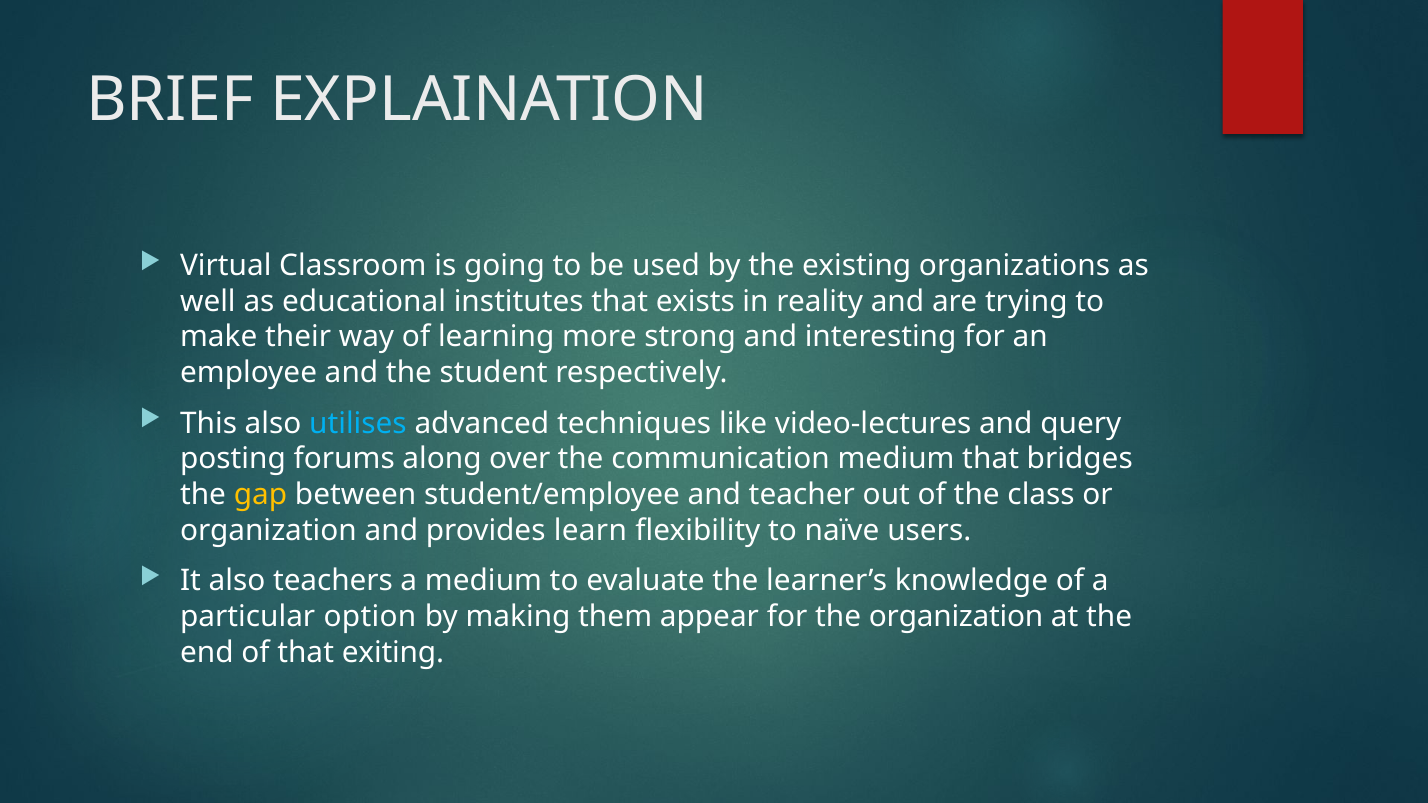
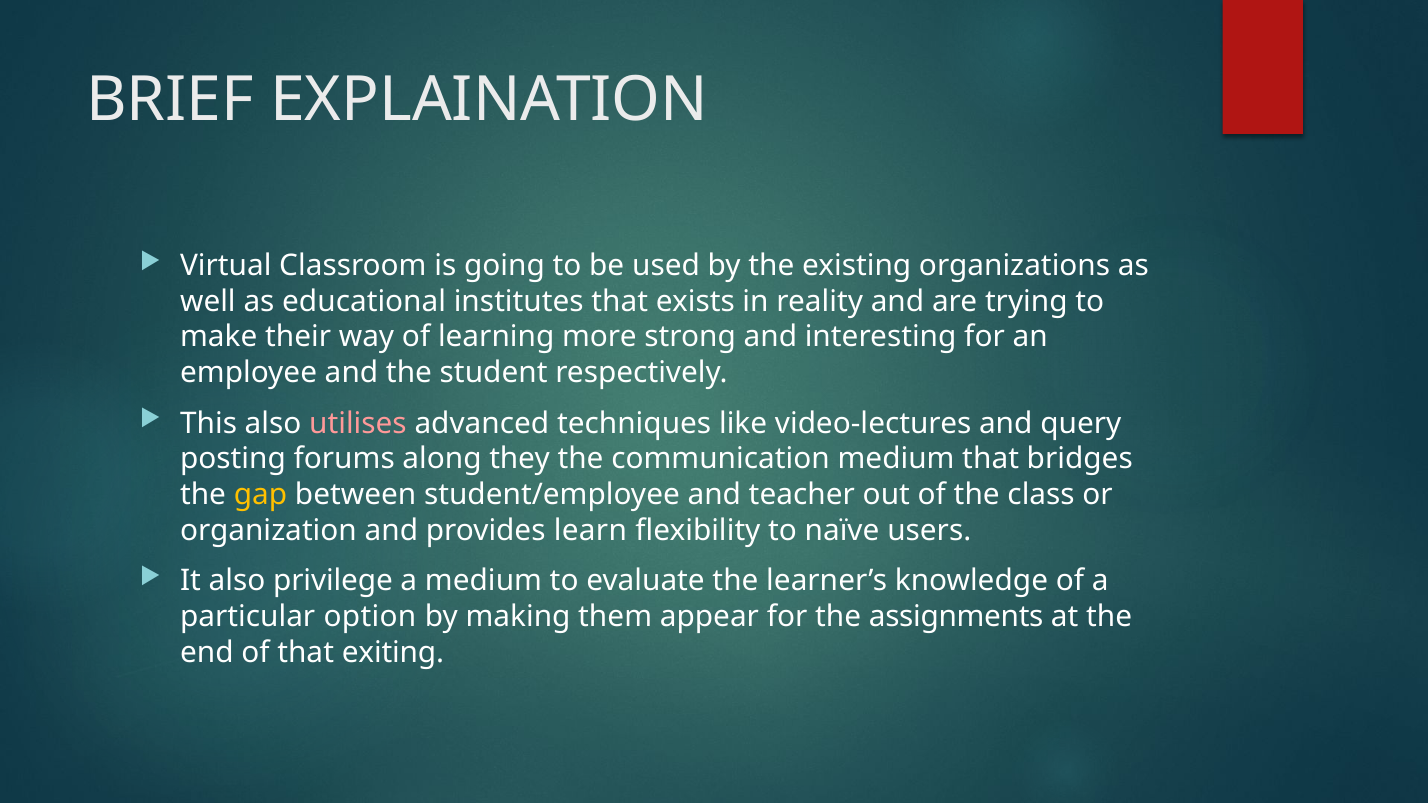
utilises colour: light blue -> pink
over: over -> they
teachers: teachers -> privilege
the organization: organization -> assignments
